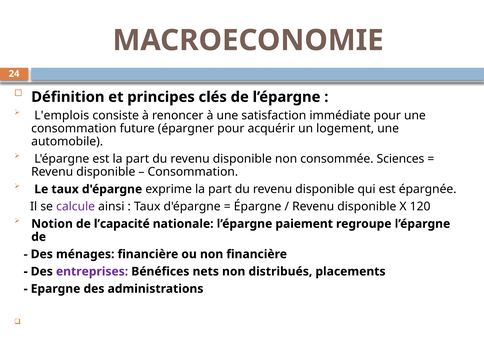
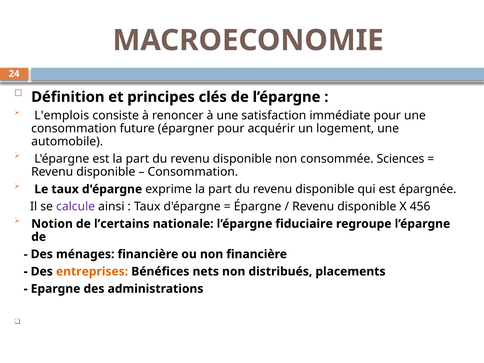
120: 120 -> 456
l’capacité: l’capacité -> l’certains
paiement: paiement -> fiduciaire
entreprises colour: purple -> orange
